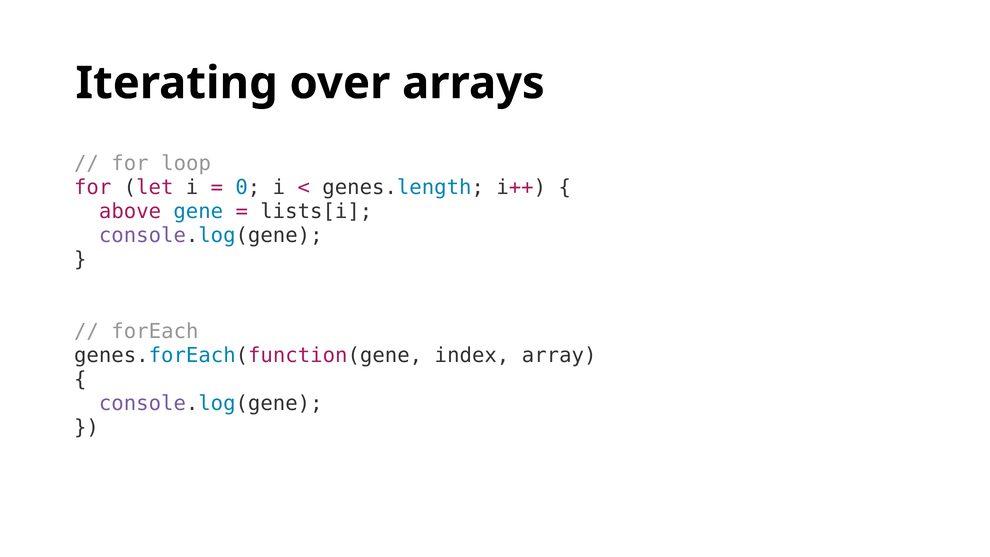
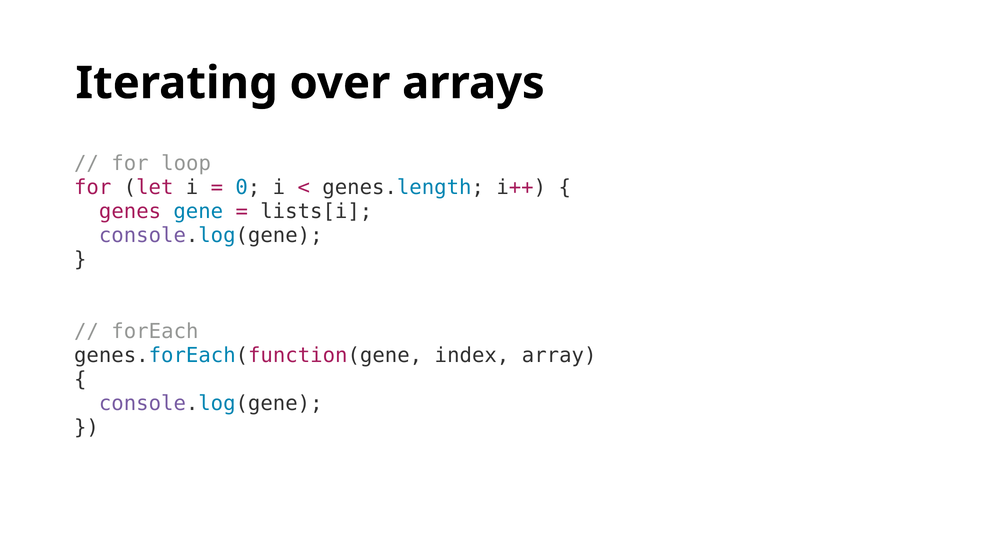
above: above -> genes
